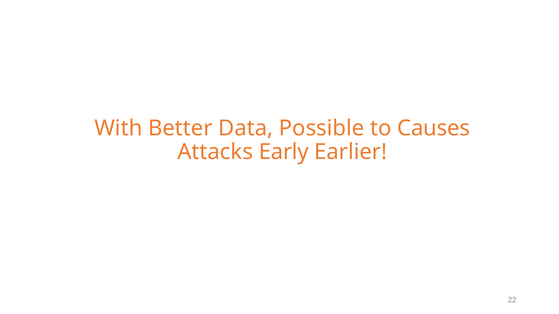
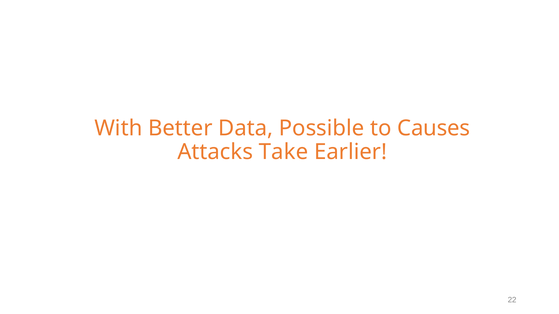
Early: Early -> Take
